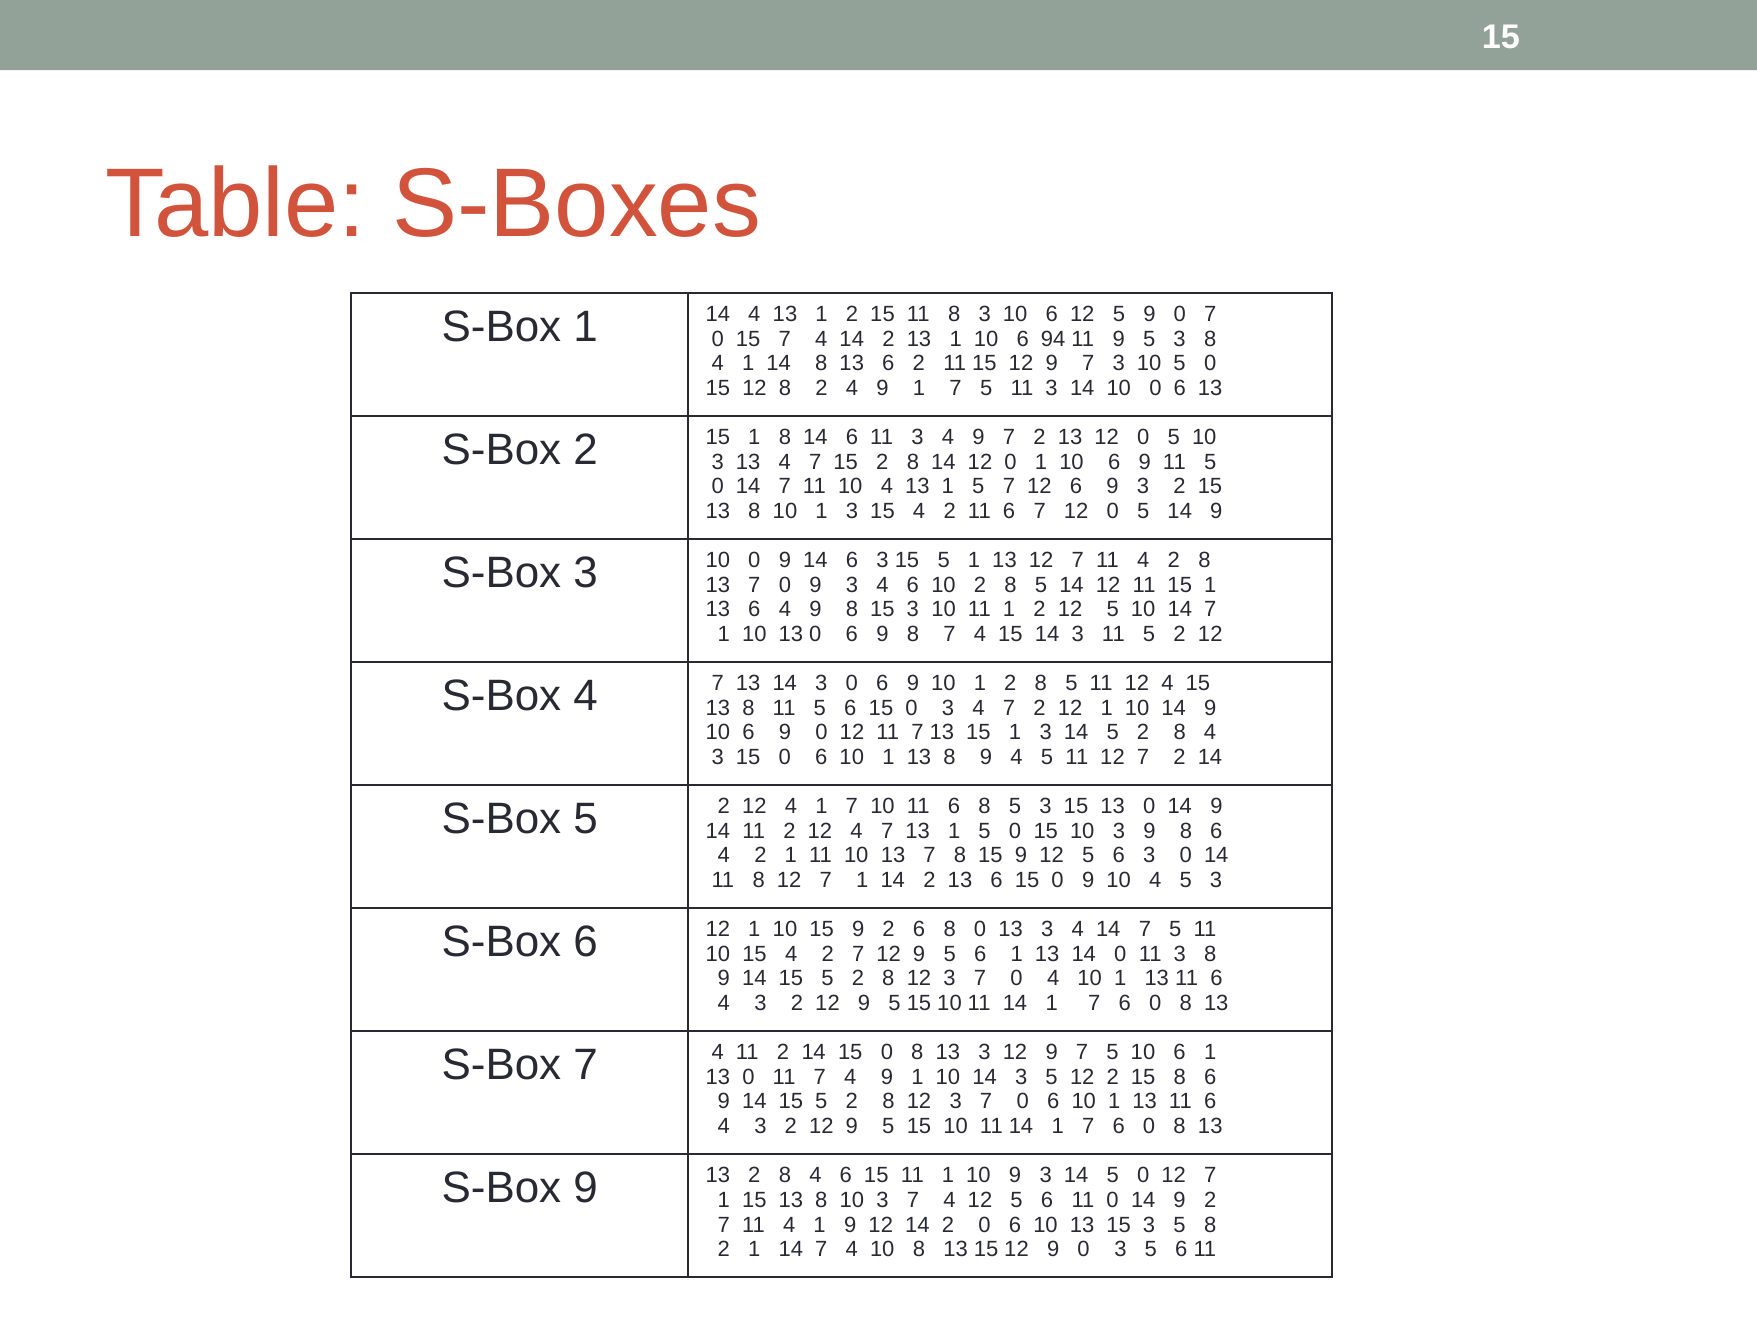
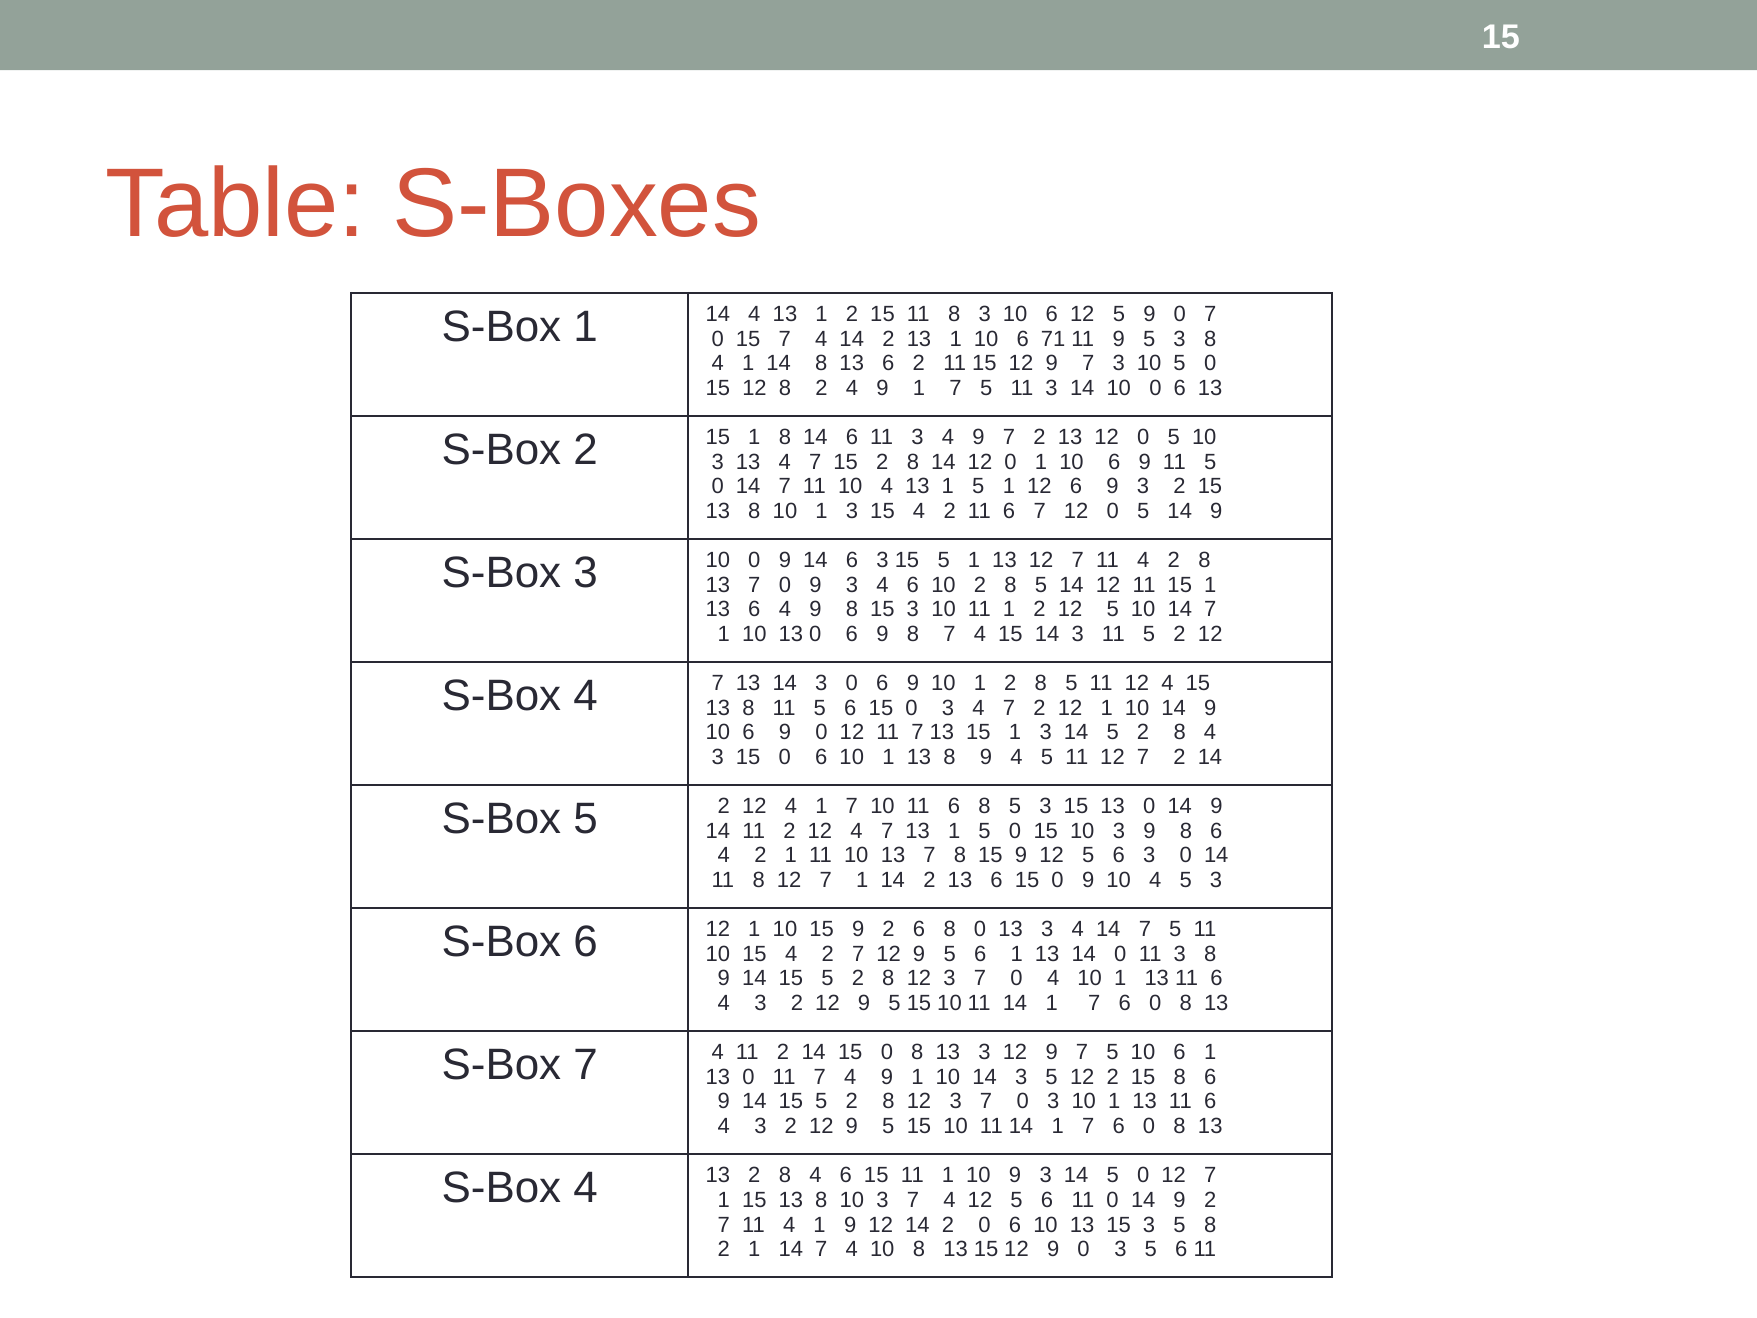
94: 94 -> 71
1 5 7: 7 -> 1
7 0 6: 6 -> 3
9 at (586, 1188): 9 -> 4
